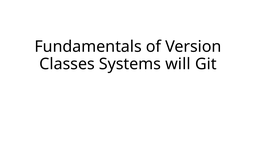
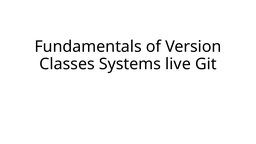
will: will -> live
